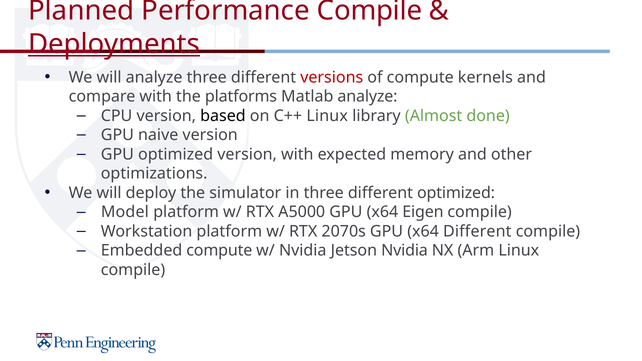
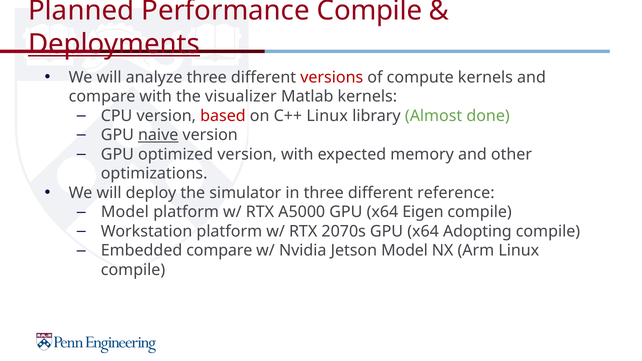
platforms: platforms -> visualizer
Matlab analyze: analyze -> kernels
based colour: black -> red
naive underline: none -> present
different optimized: optimized -> reference
x64 Different: Different -> Adopting
Embedded compute: compute -> compare
Jetson Nvidia: Nvidia -> Model
